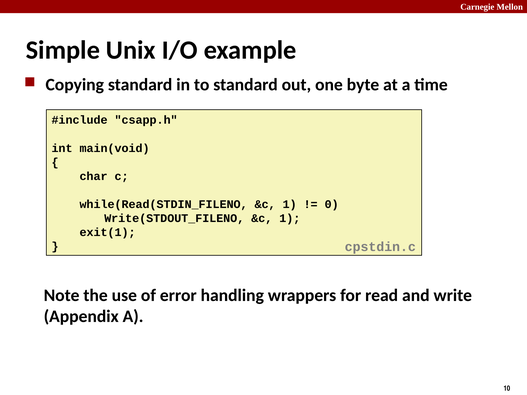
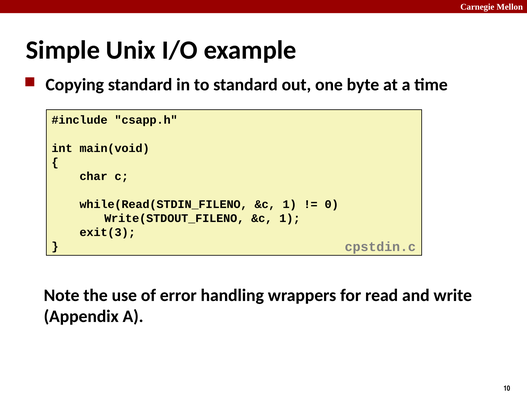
exit(1: exit(1 -> exit(3
